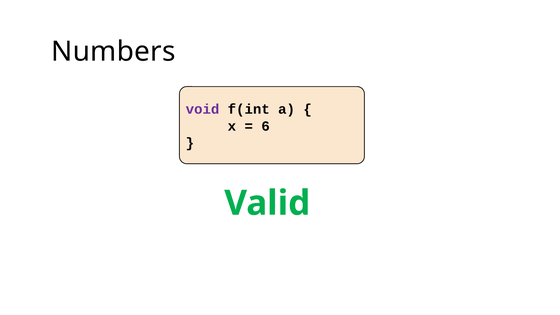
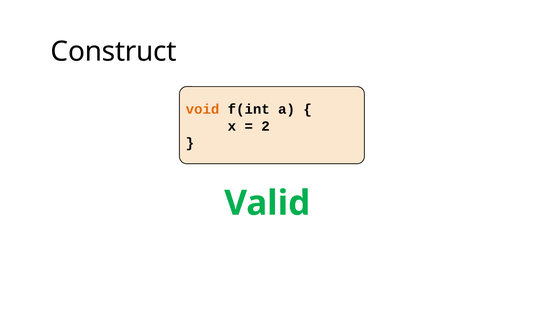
Numbers: Numbers -> Construct
void colour: purple -> orange
6: 6 -> 2
